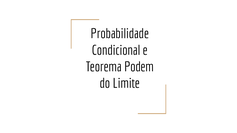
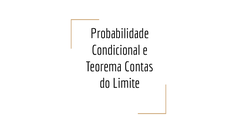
Podem: Podem -> Contas
